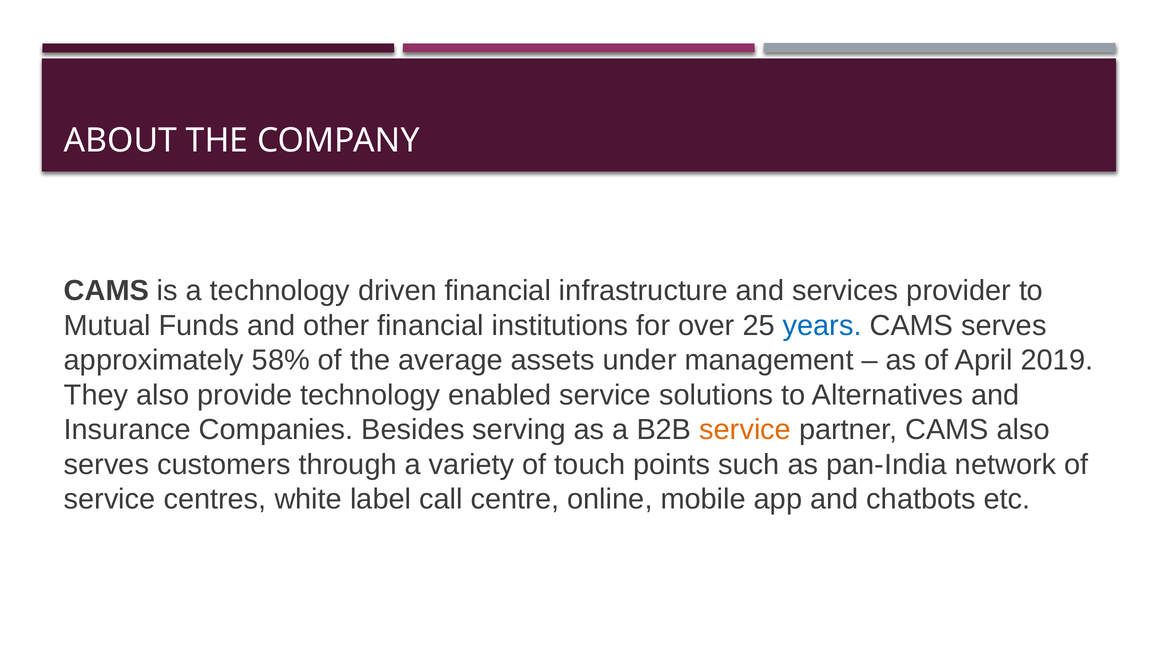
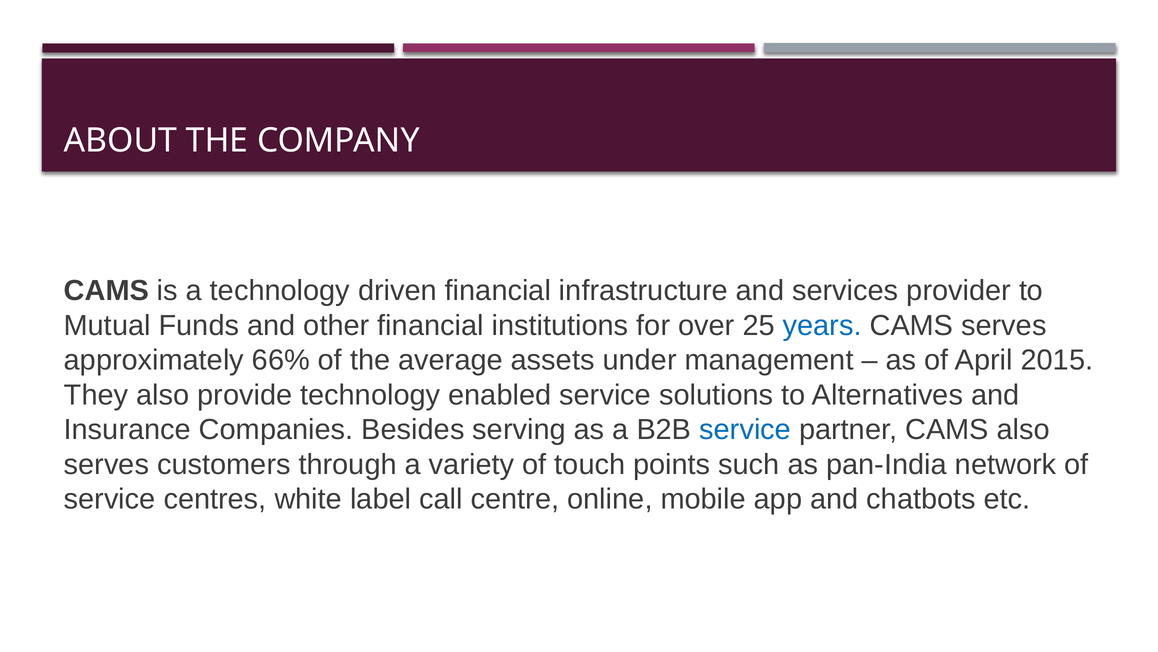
58%: 58% -> 66%
2019: 2019 -> 2015
service at (745, 429) colour: orange -> blue
